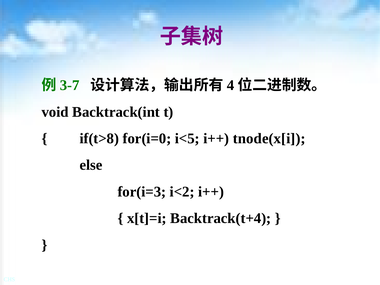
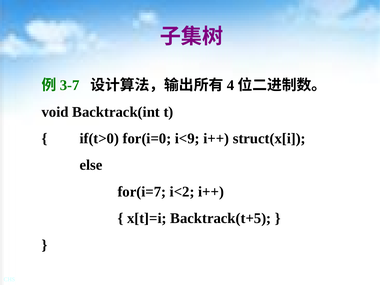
if(t>8: if(t>8 -> if(t>0
i<5: i<5 -> i<9
tnode(x[i: tnode(x[i -> struct(x[i
for(i=3: for(i=3 -> for(i=7
Backtrack(t+4: Backtrack(t+4 -> Backtrack(t+5
